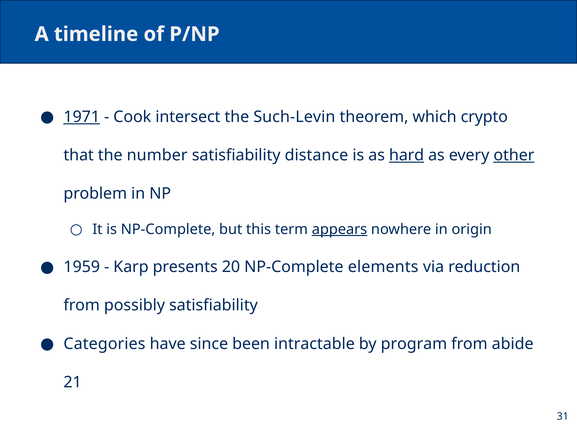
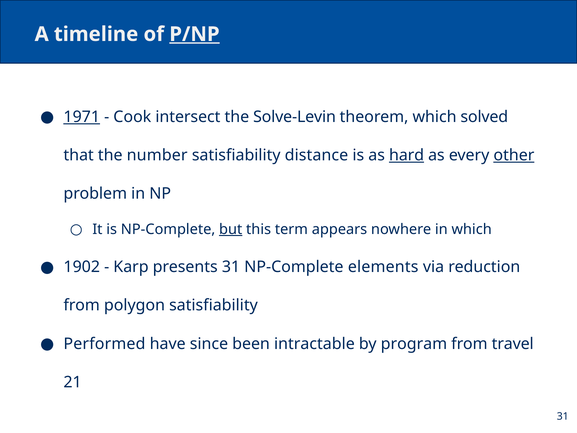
P/NP underline: none -> present
Such-Levin: Such-Levin -> Solve-Levin
crypto: crypto -> solved
but underline: none -> present
appears underline: present -> none
in origin: origin -> which
1959: 1959 -> 1902
presents 20: 20 -> 31
possibly: possibly -> polygon
Categories: Categories -> Performed
abide: abide -> travel
